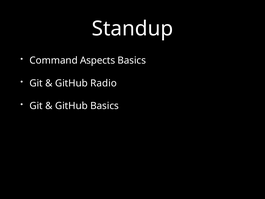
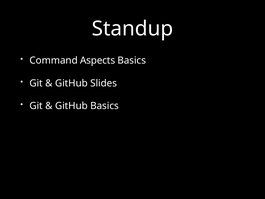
Radio: Radio -> Slides
